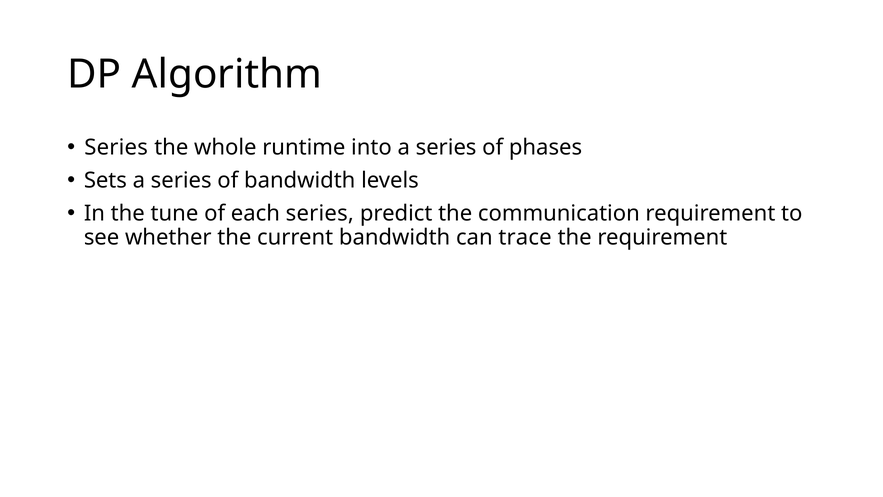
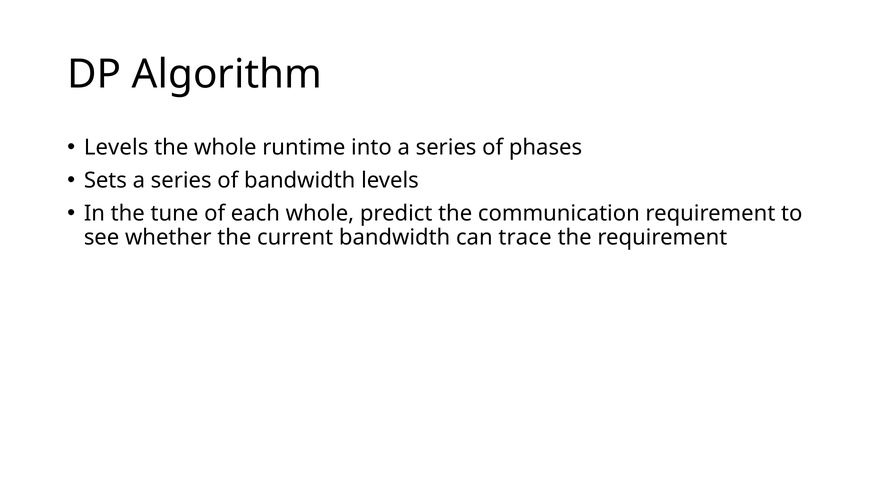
Series at (116, 147): Series -> Levels
each series: series -> whole
